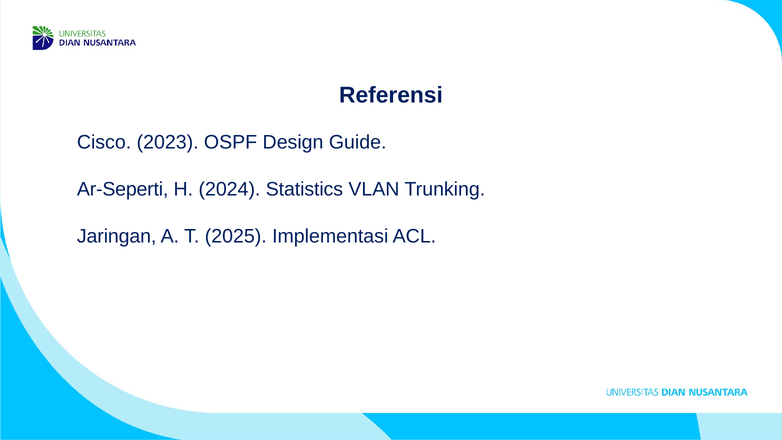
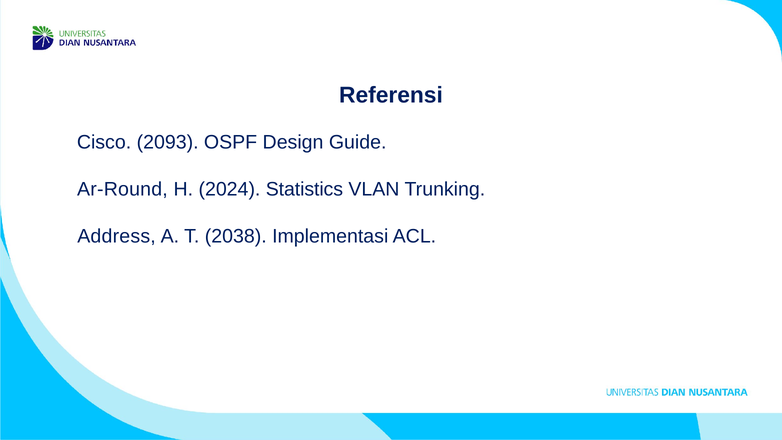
2023: 2023 -> 2093
Ar-Seperti: Ar-Seperti -> Ar-Round
Jaringan: Jaringan -> Address
2025: 2025 -> 2038
